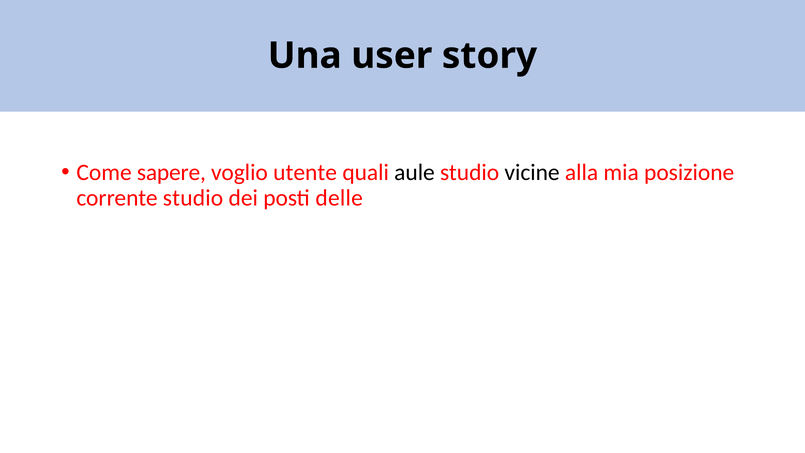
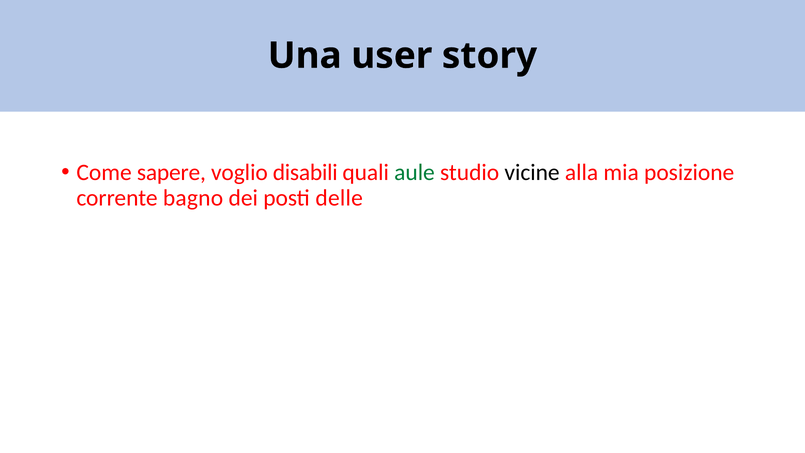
utente: utente -> disabili
aule colour: black -> green
corrente studio: studio -> bagno
